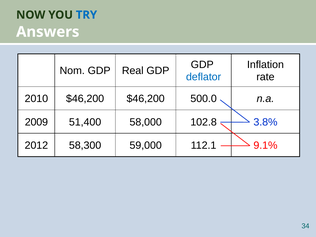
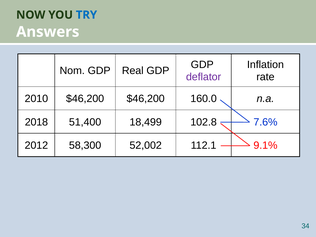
deflator colour: blue -> purple
500.0: 500.0 -> 160.0
2009: 2009 -> 2018
58,000: 58,000 -> 18,499
3.8%: 3.8% -> 7.6%
59,000: 59,000 -> 52,002
